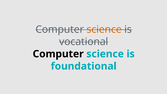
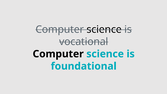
science at (104, 29) colour: orange -> black
